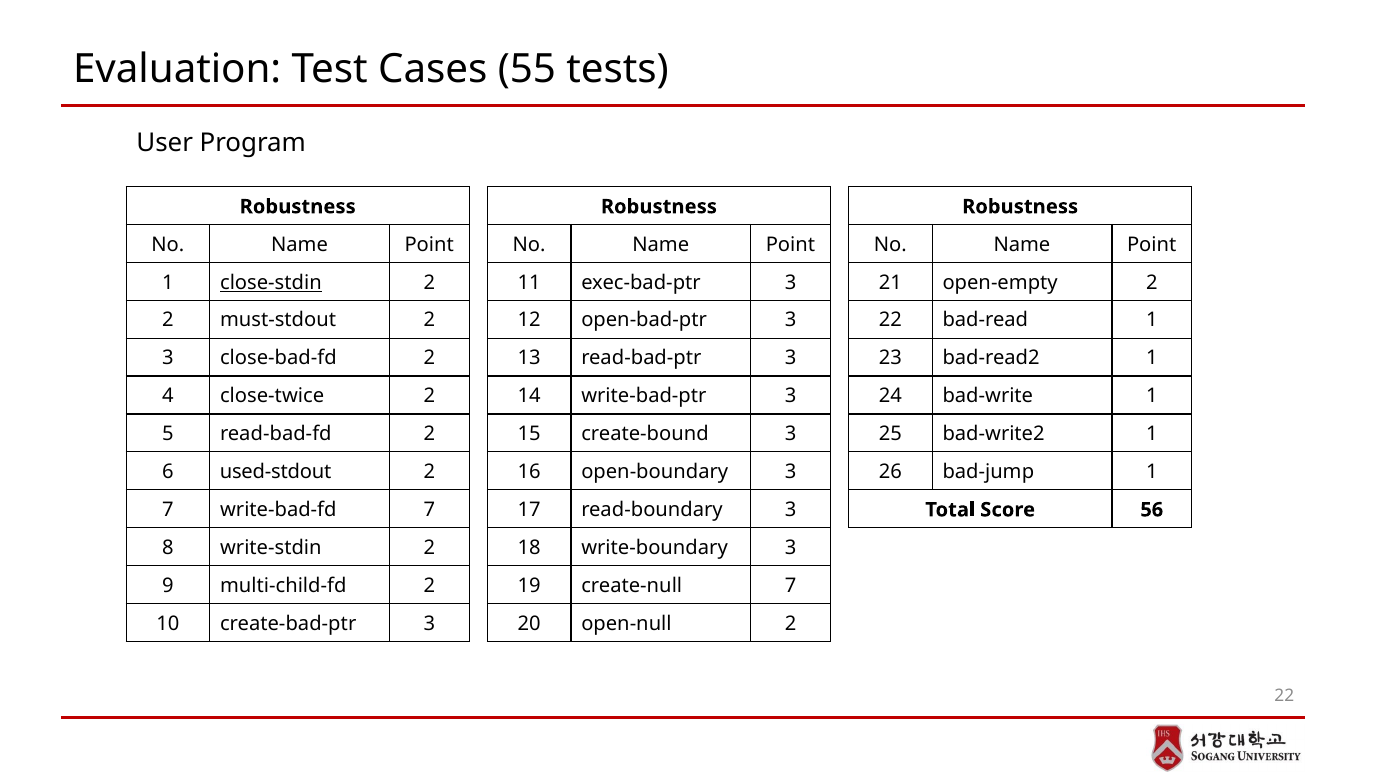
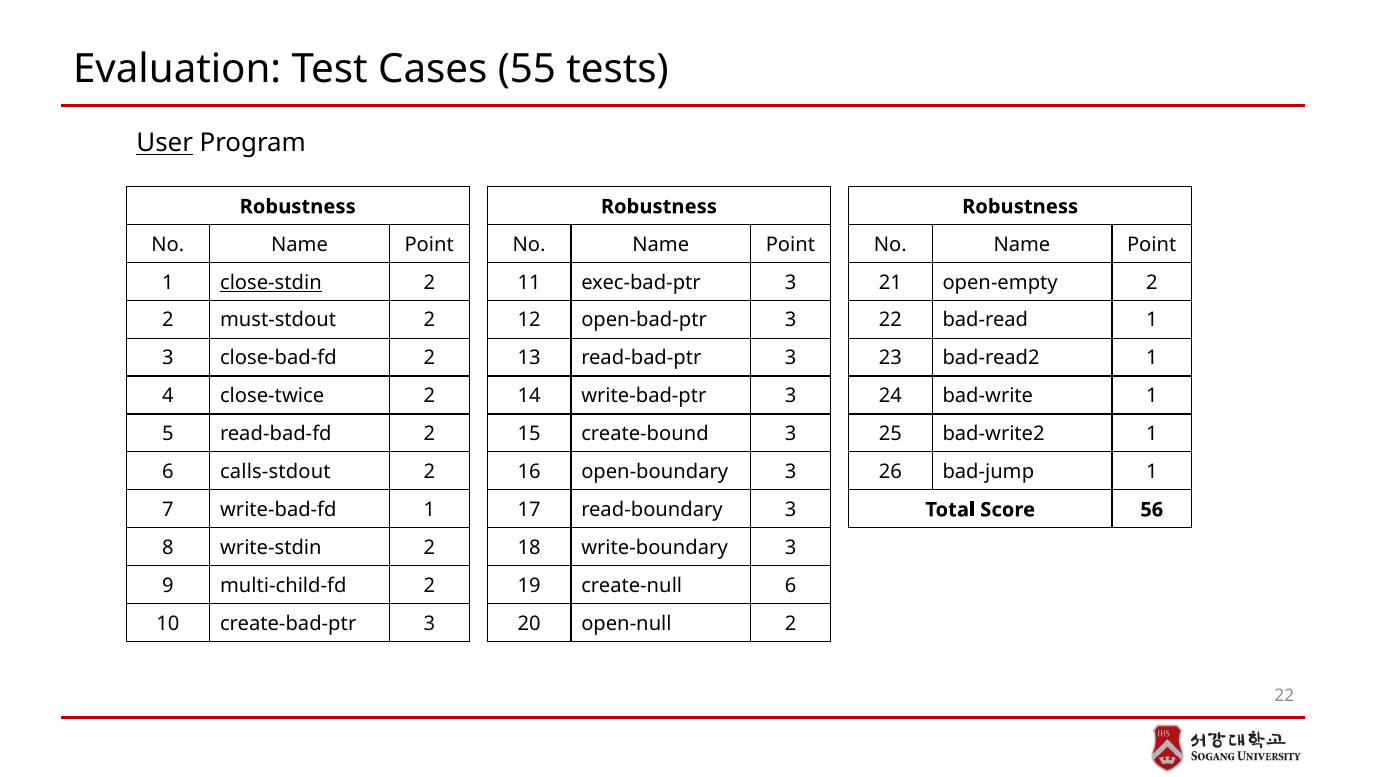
User underline: none -> present
used-stdout: used-stdout -> calls-stdout
write-bad-fd 7: 7 -> 1
create-null 7: 7 -> 6
